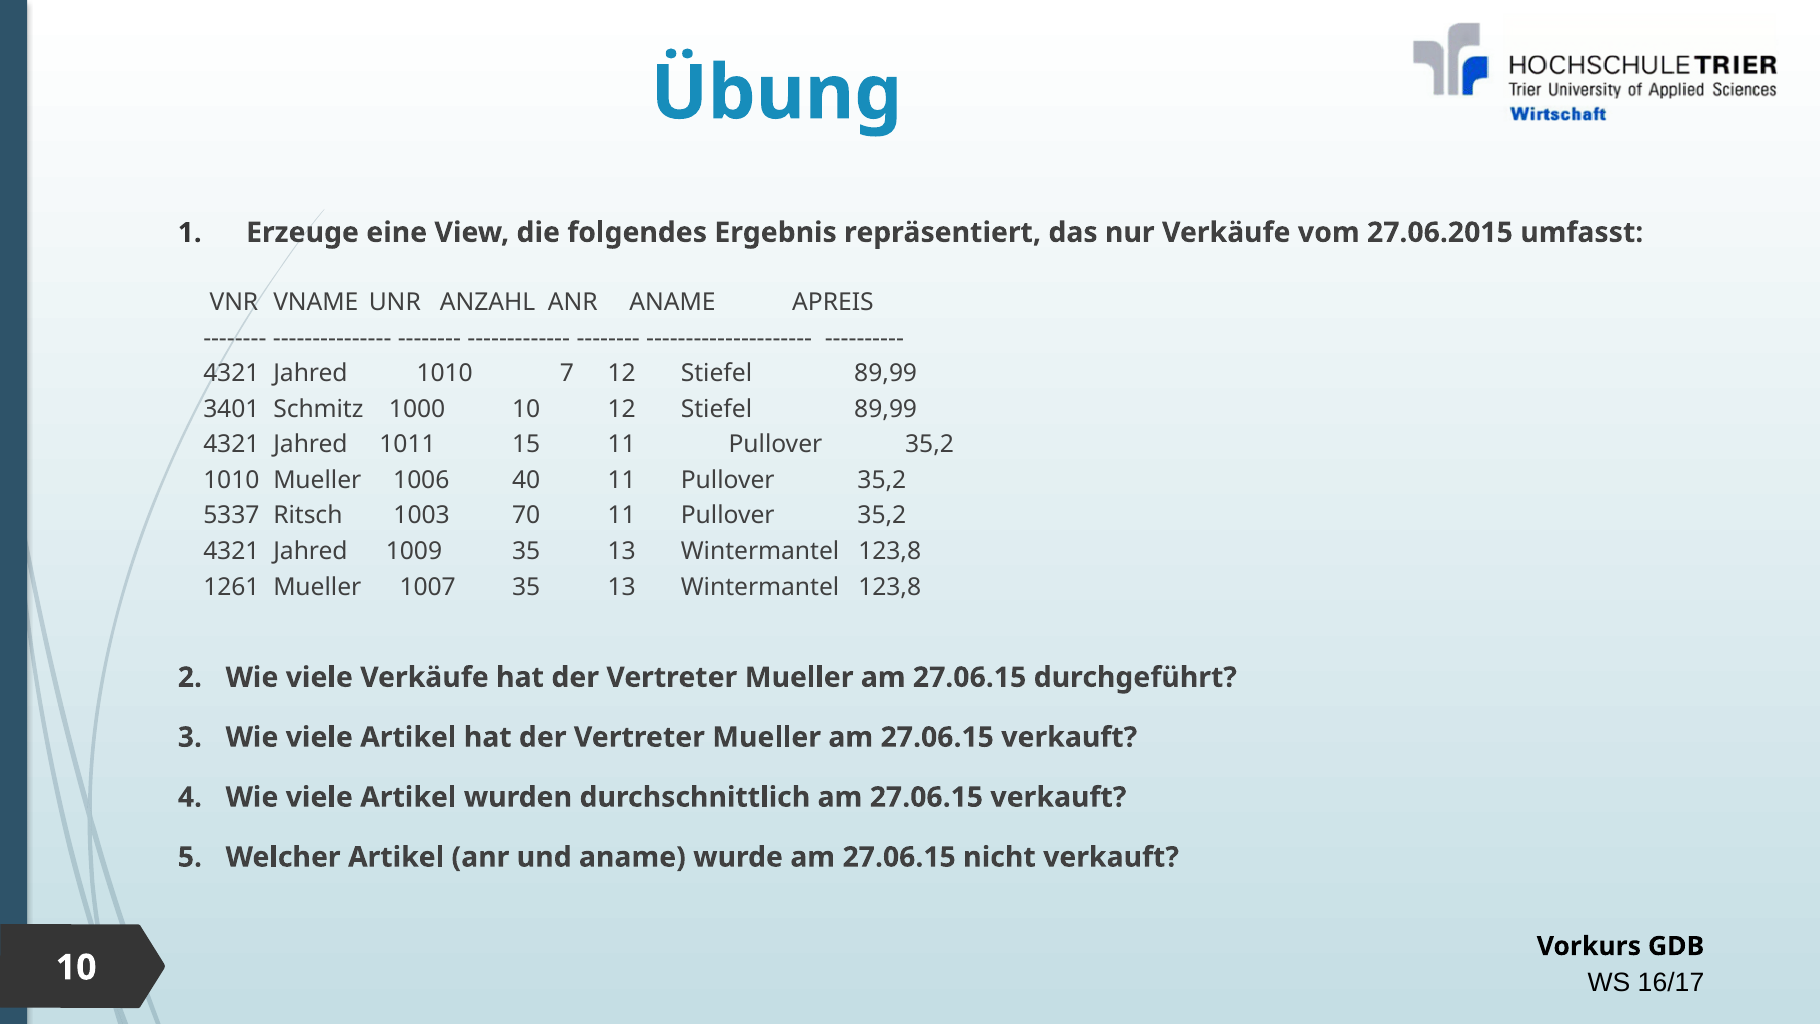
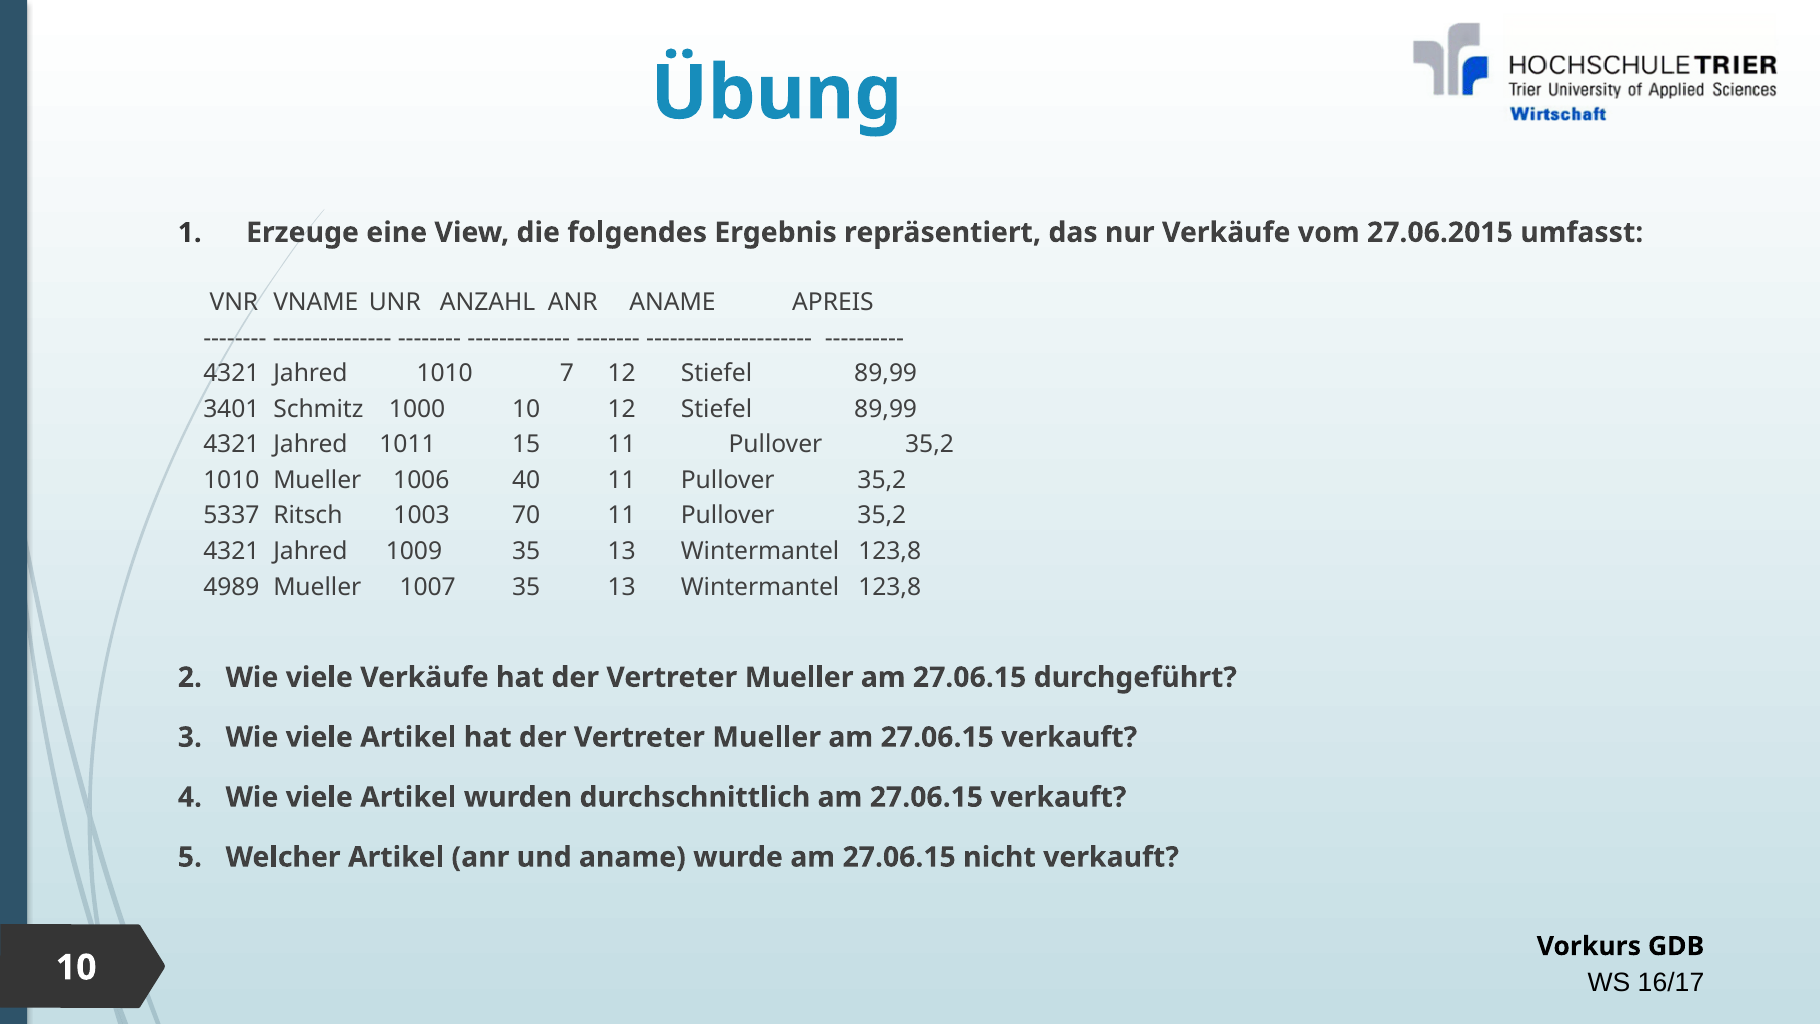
1261: 1261 -> 4989
